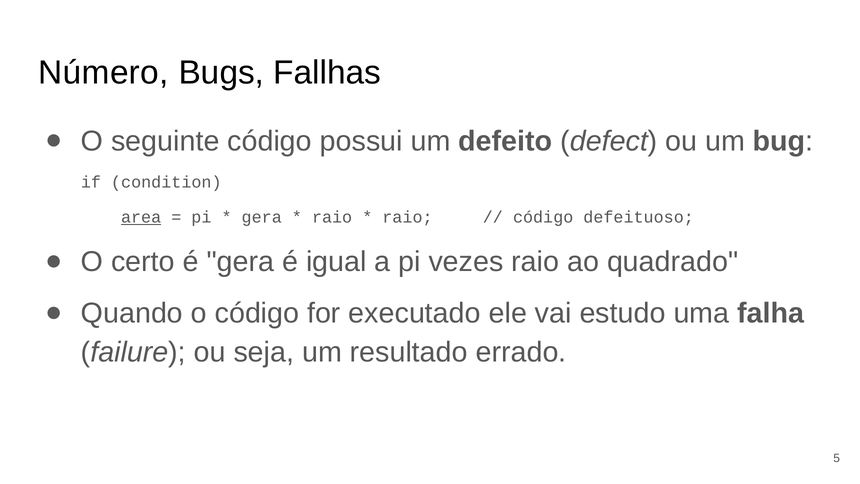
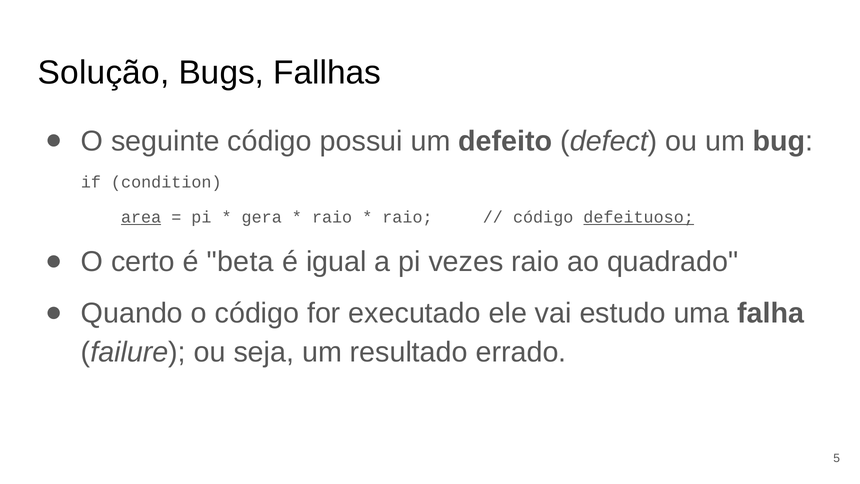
Número: Número -> Solução
defeituoso underline: none -> present
é gera: gera -> beta
